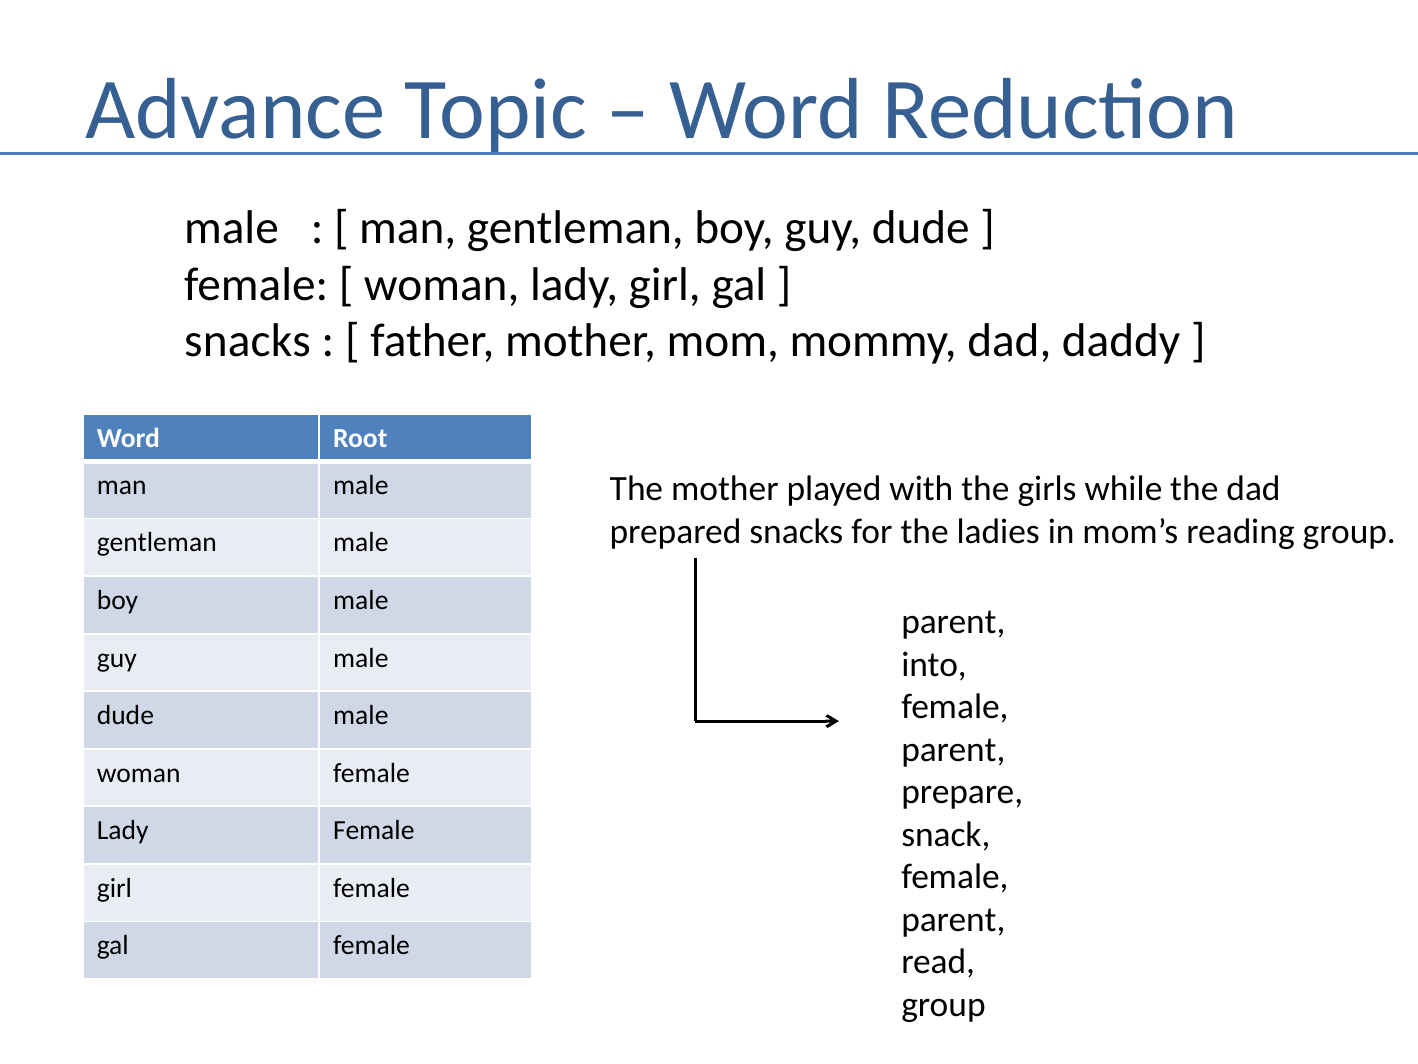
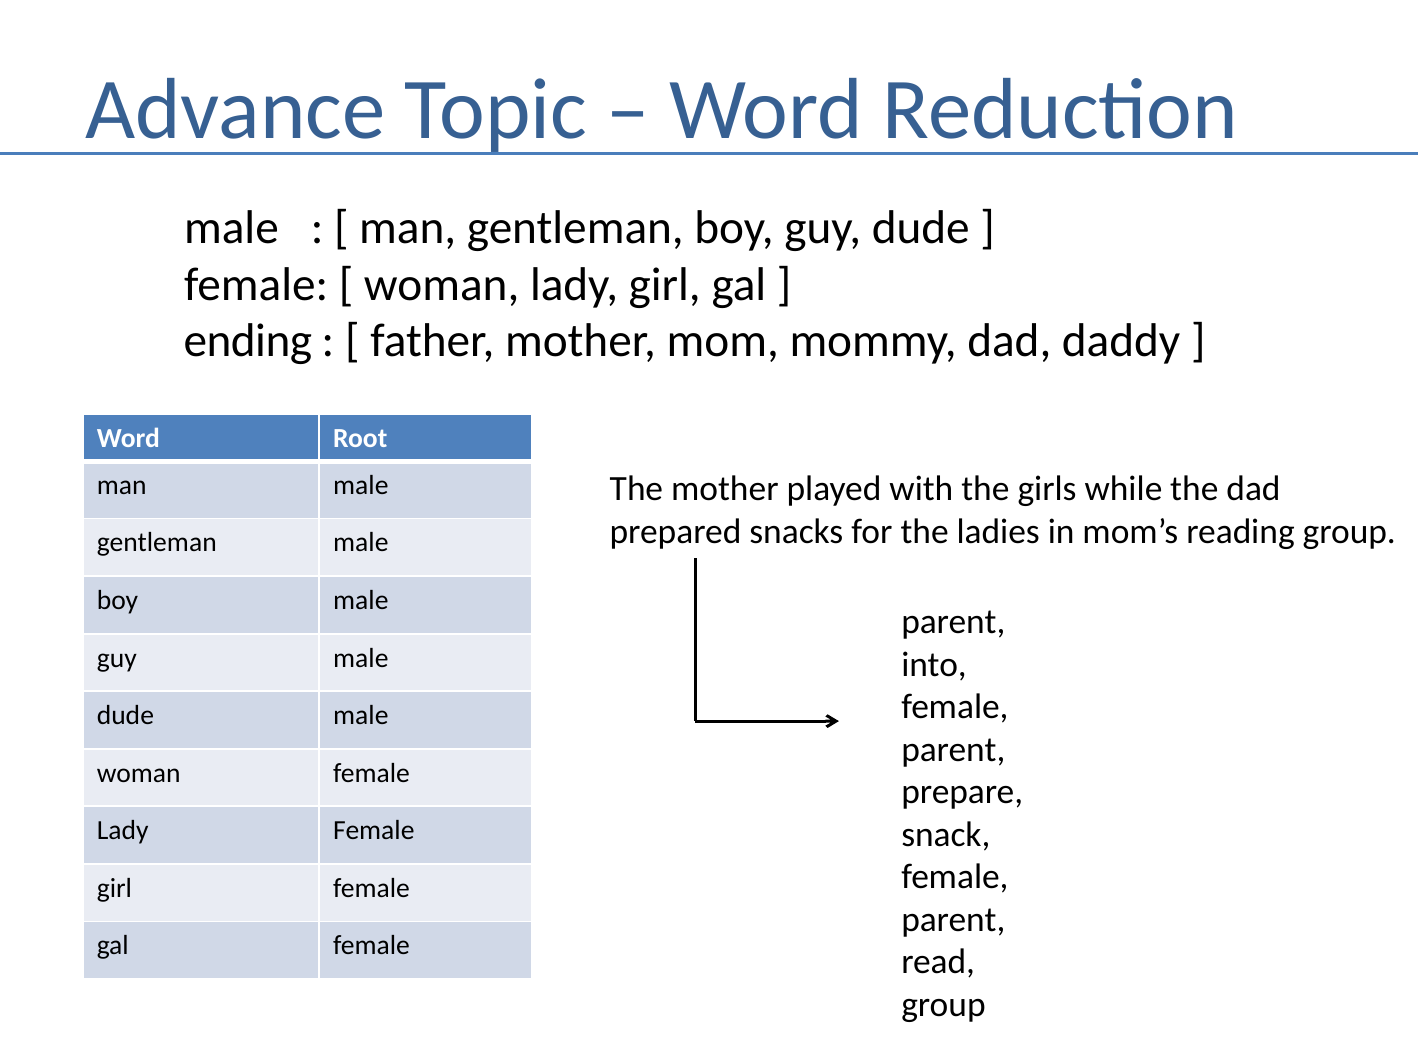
snacks at (248, 341): snacks -> ending
